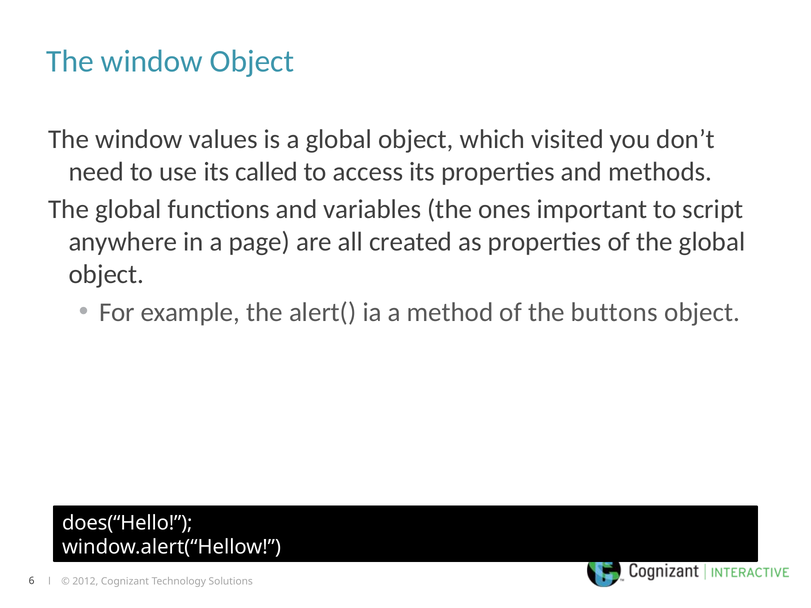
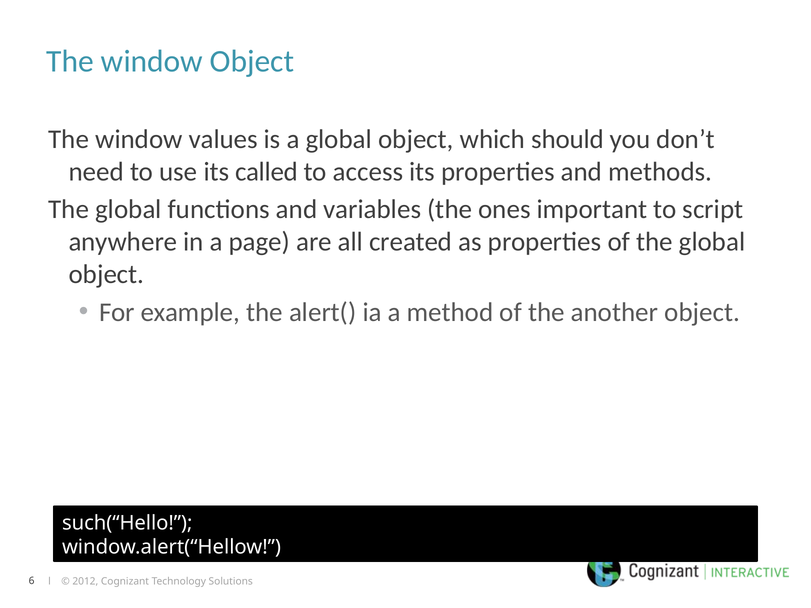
visited: visited -> should
buttons: buttons -> another
does(“Hello: does(“Hello -> such(“Hello
